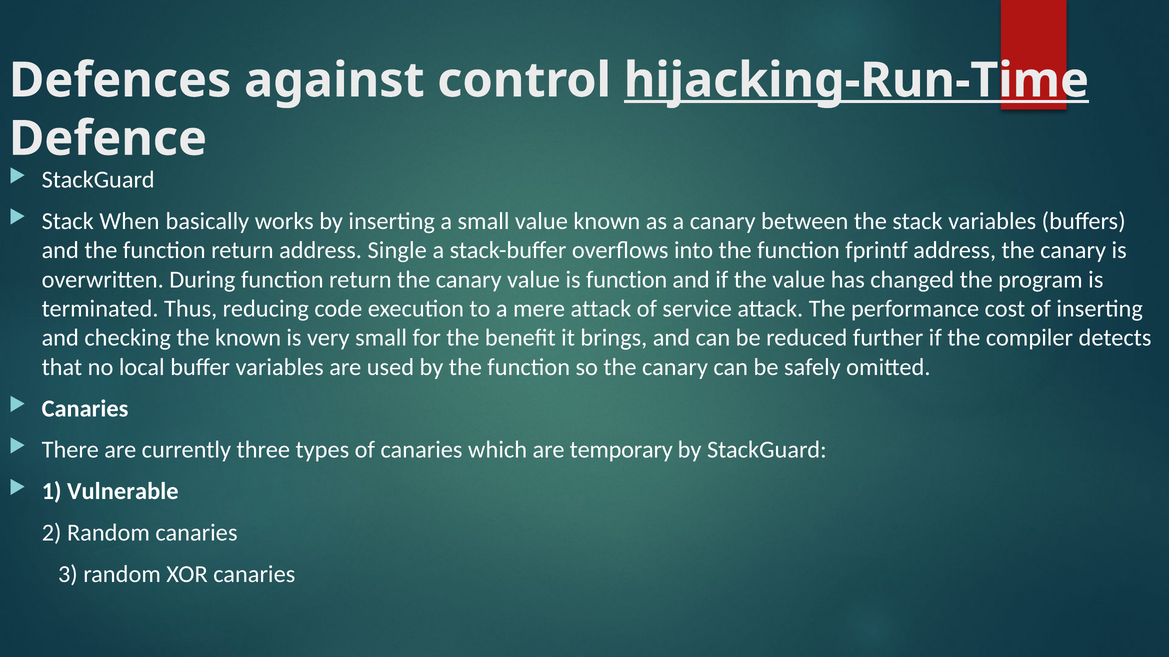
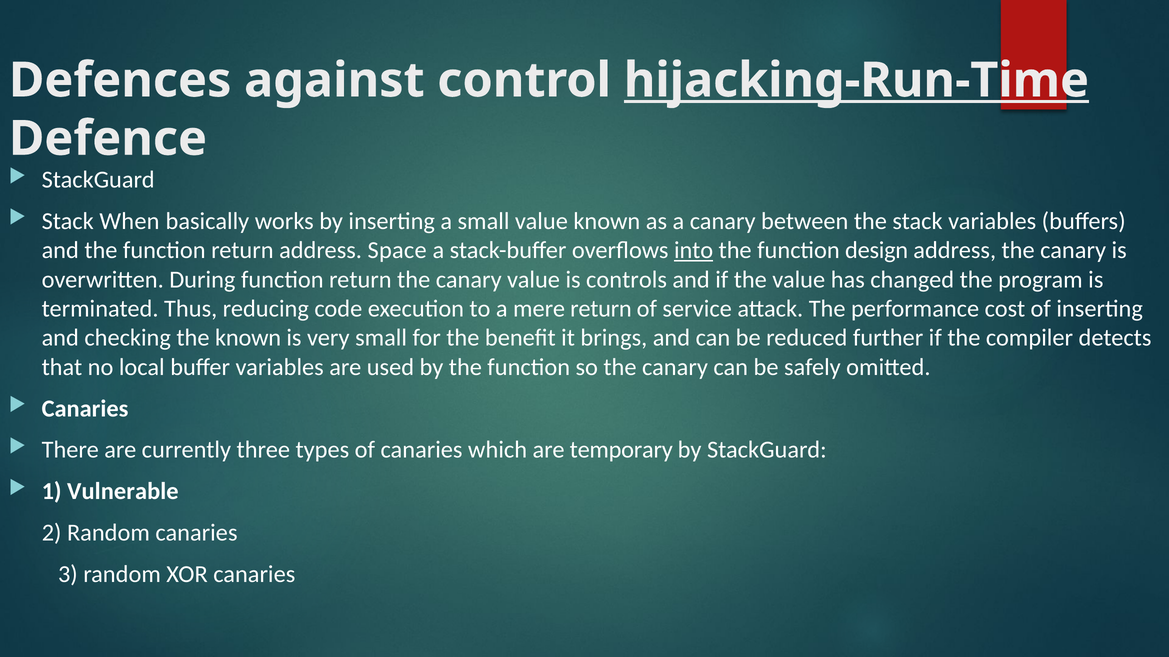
Single: Single -> Space
into underline: none -> present
fprintf: fprintf -> design
is function: function -> controls
mere attack: attack -> return
